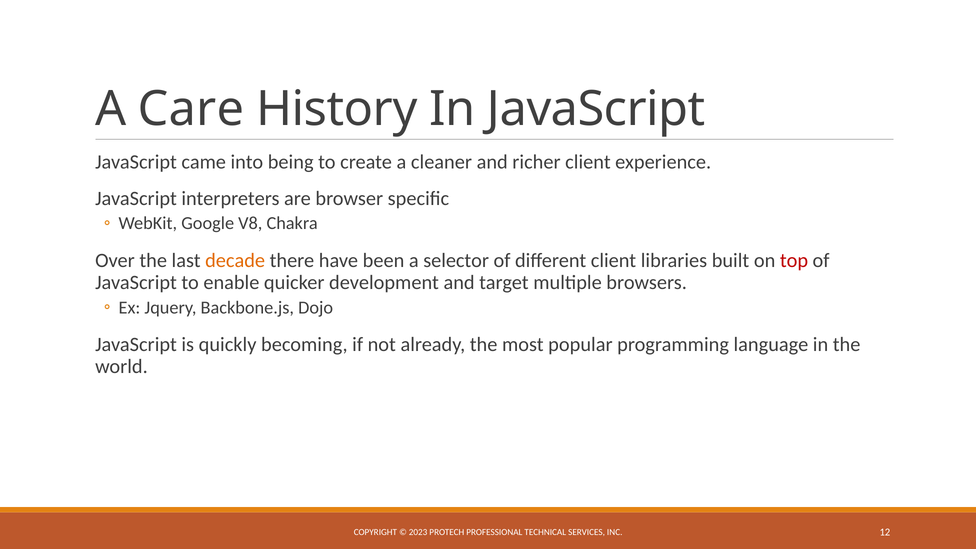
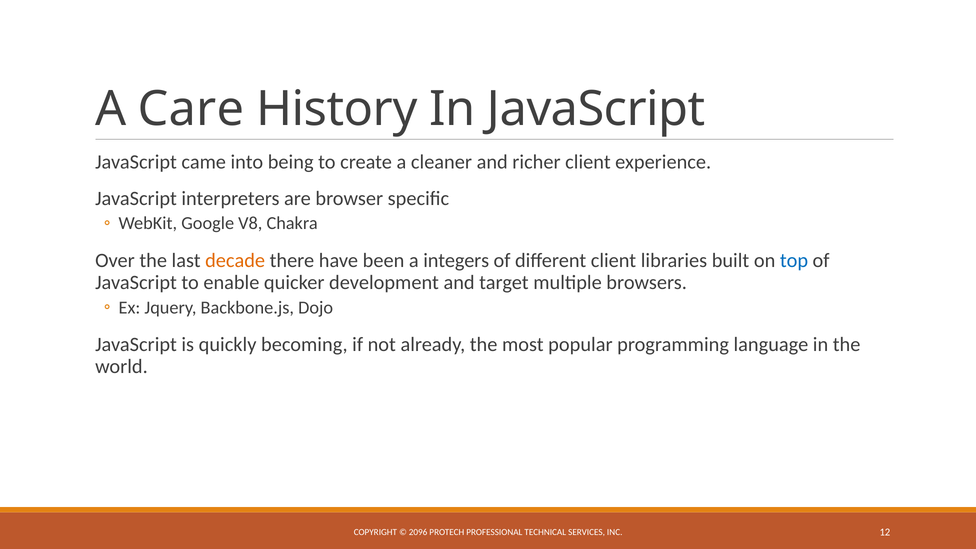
selector: selector -> integers
top colour: red -> blue
2023: 2023 -> 2096
